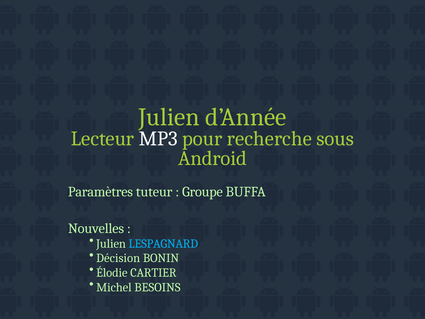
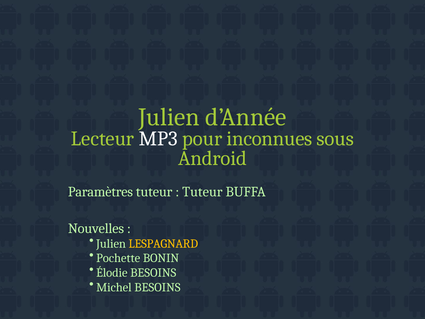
recherche: recherche -> inconnues
Groupe at (202, 192): Groupe -> Tuteur
LESPAGNARD colour: light blue -> yellow
Décision: Décision -> Pochette
Élodie CARTIER: CARTIER -> BESOINS
